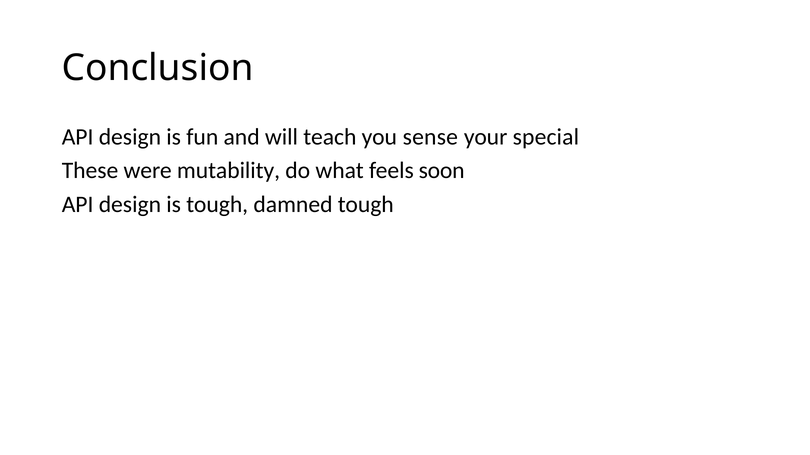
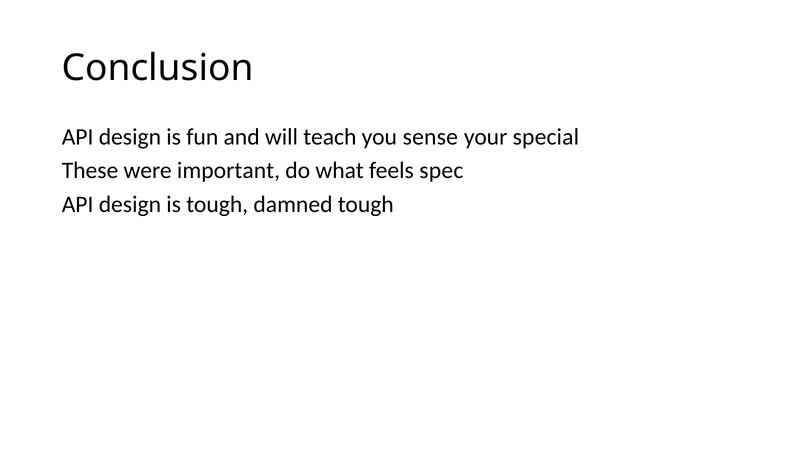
mutability: mutability -> important
soon: soon -> spec
